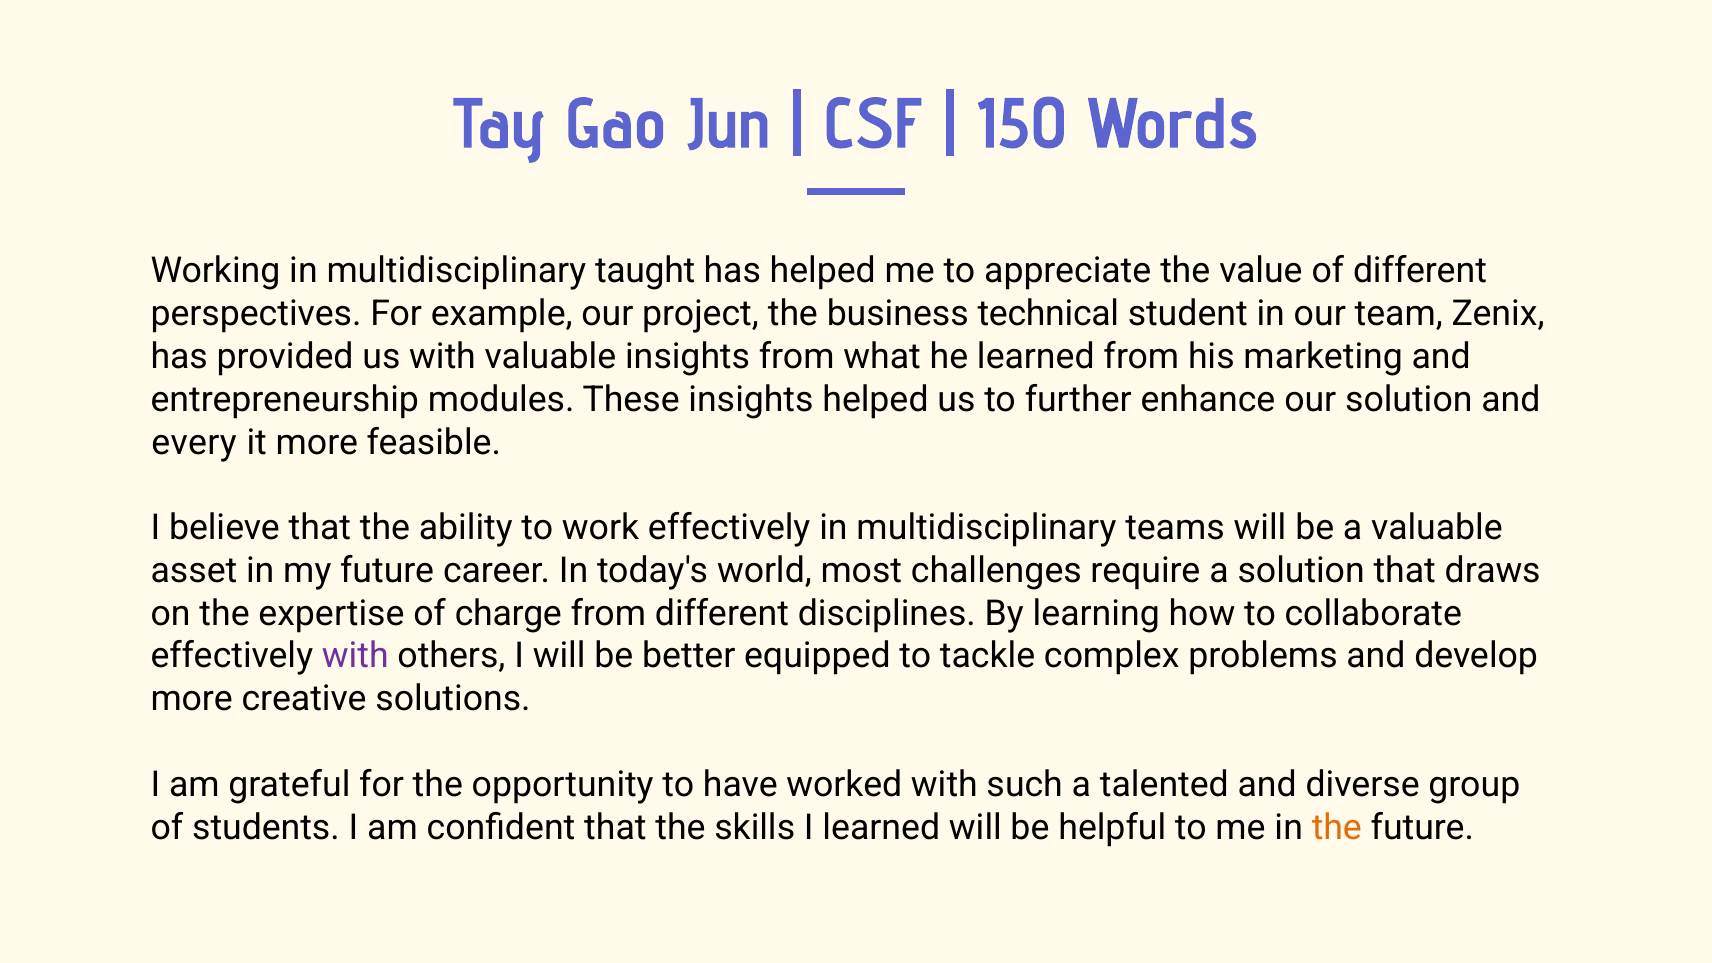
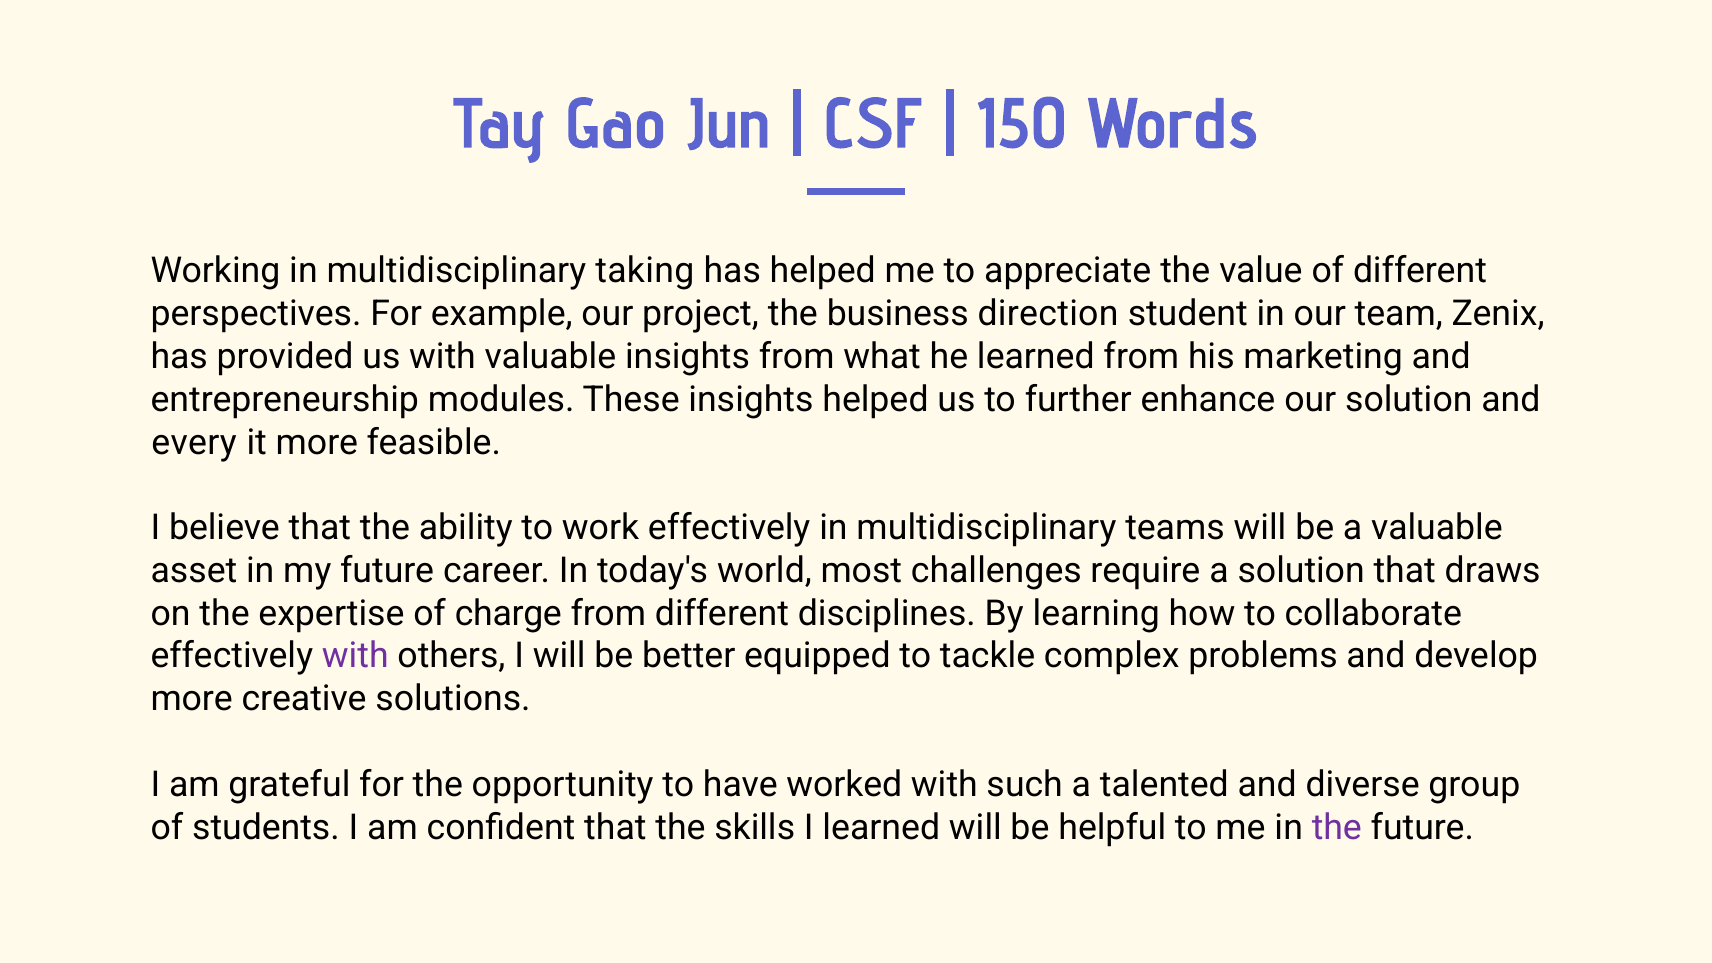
taught: taught -> taking
technical: technical -> direction
the at (1337, 827) colour: orange -> purple
